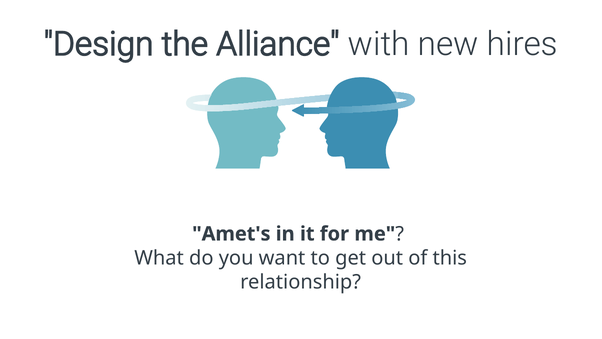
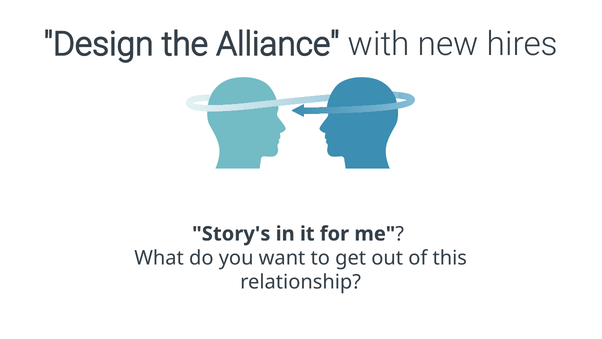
Amet's: Amet's -> Story's
